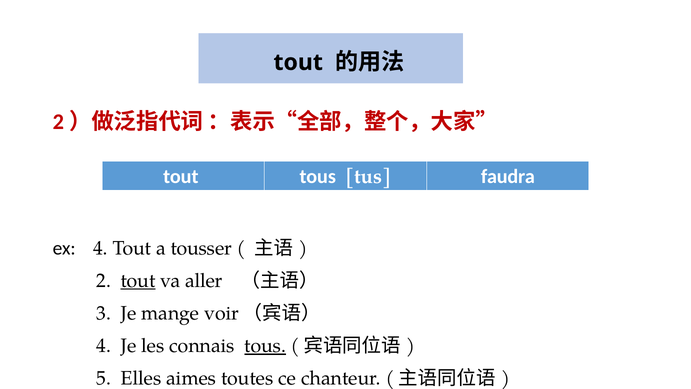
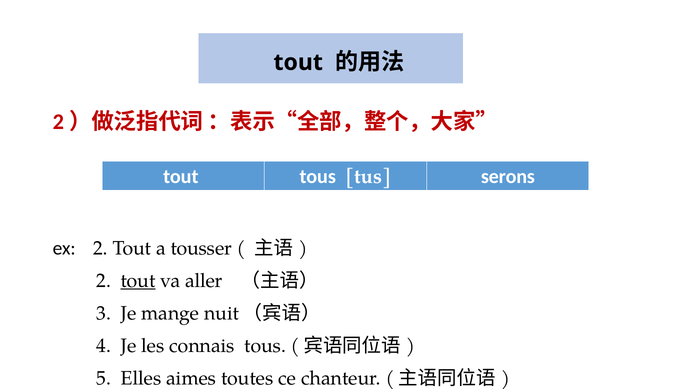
faudra: faudra -> serons
ex 4: 4 -> 2
voir: voir -> nuit
tous at (265, 346) underline: present -> none
